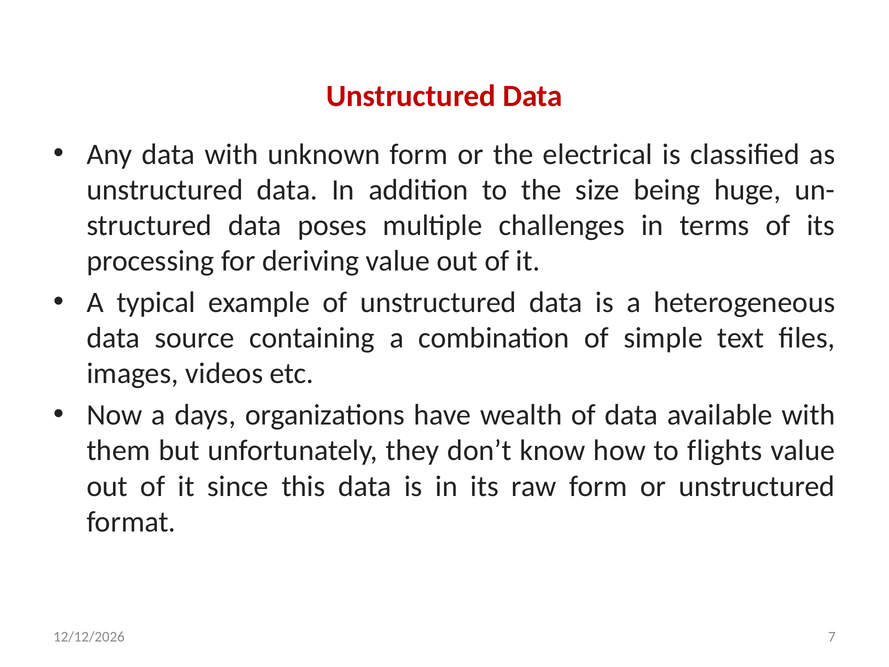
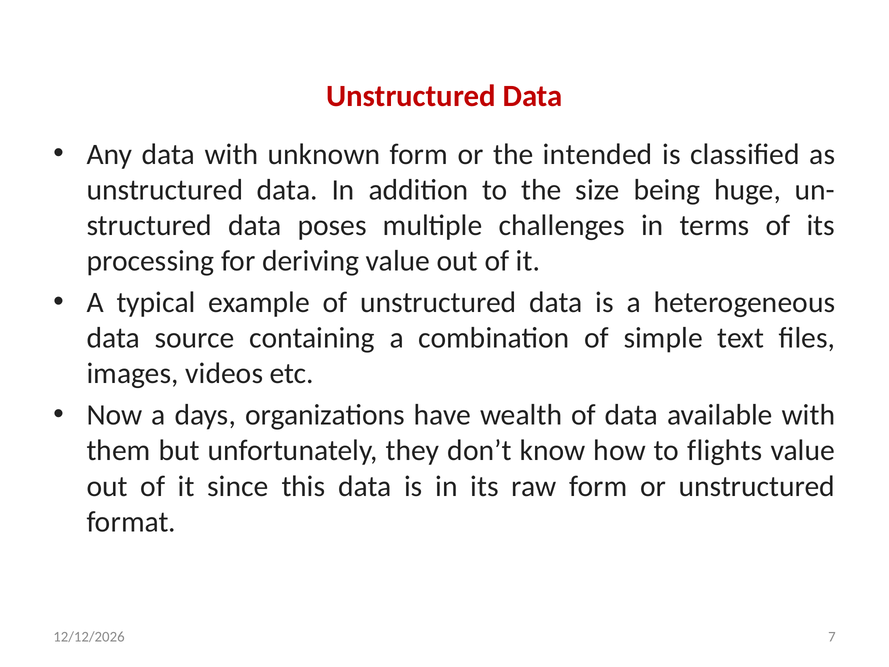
electrical: electrical -> intended
